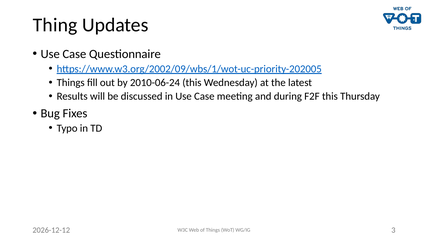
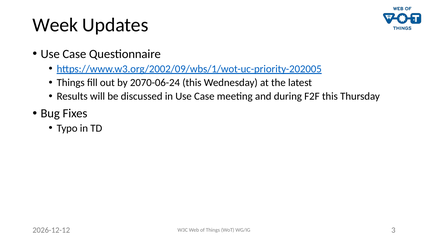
Thing: Thing -> Week
2010-06-24: 2010-06-24 -> 2070-06-24
